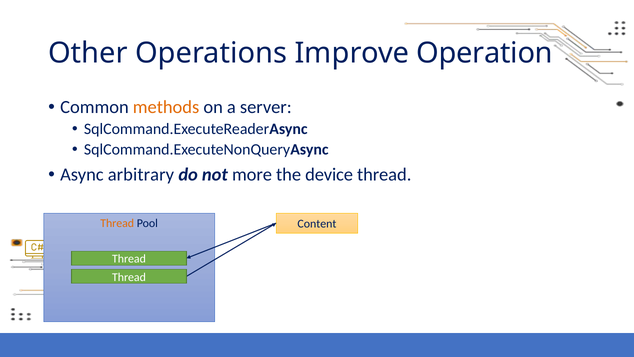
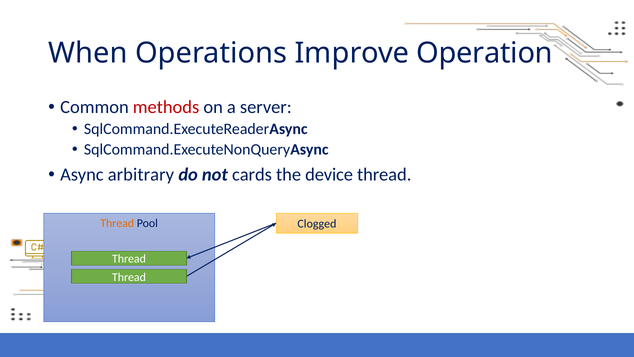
Other: Other -> When
methods colour: orange -> red
more: more -> cards
Content: Content -> Clogged
